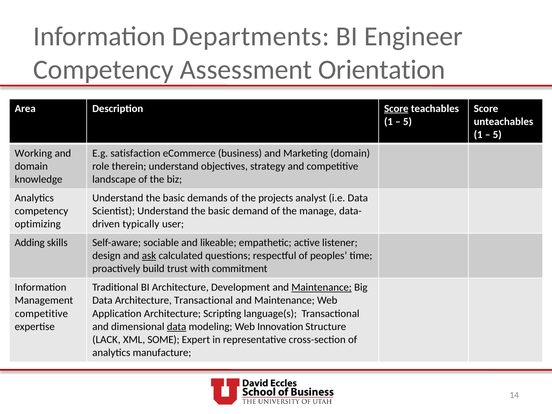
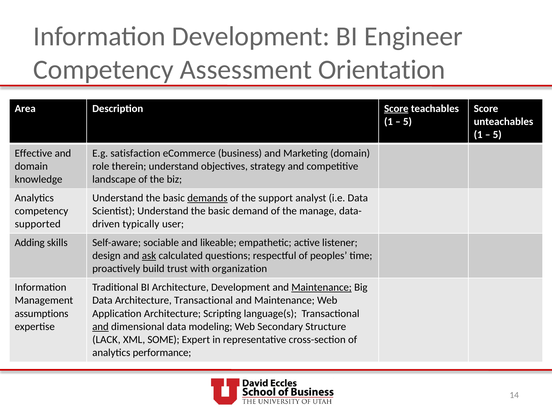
Information Departments: Departments -> Development
Working: Working -> Effective
demands underline: none -> present
projects: projects -> support
optimizing: optimizing -> supported
commitment: commitment -> organization
competitive at (41, 314): competitive -> assumptions
and at (100, 327) underline: none -> present
data at (177, 327) underline: present -> none
Innovation: Innovation -> Secondary
manufacture: manufacture -> performance
